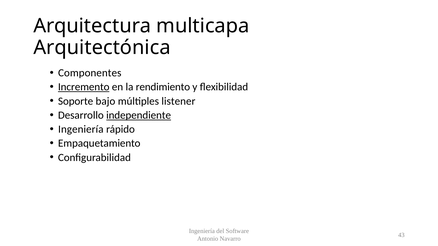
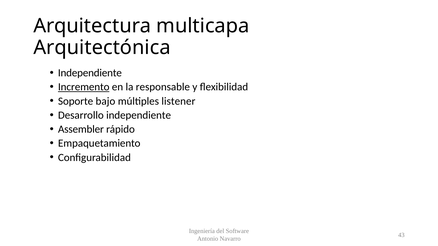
Componentes at (90, 73): Componentes -> Independiente
rendimiento: rendimiento -> responsable
independiente at (139, 115) underline: present -> none
Ingeniería at (81, 129): Ingeniería -> Assembler
